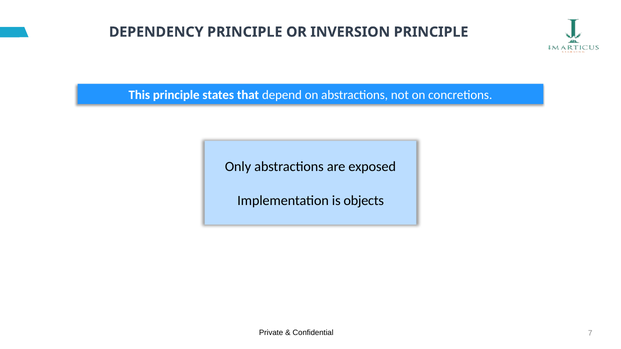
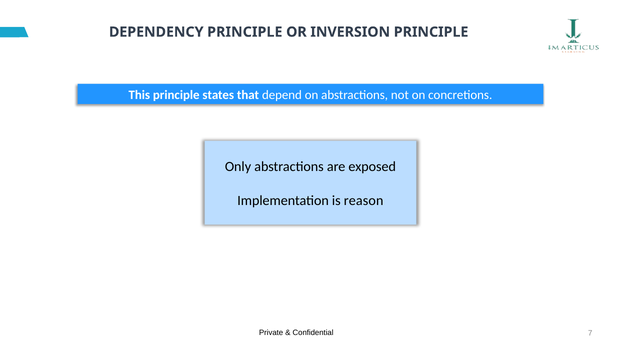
objects: objects -> reason
